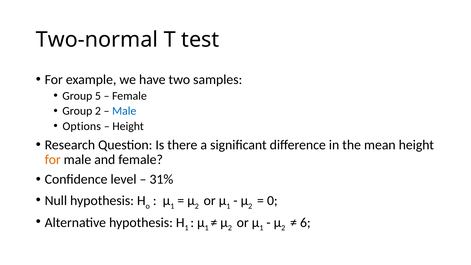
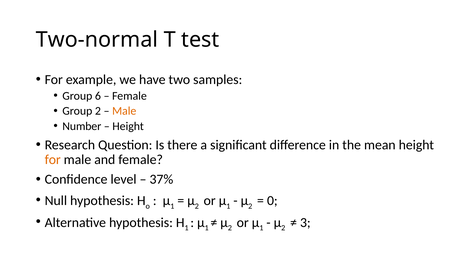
5: 5 -> 6
Male at (124, 111) colour: blue -> orange
Options: Options -> Number
31%: 31% -> 37%
6: 6 -> 3
